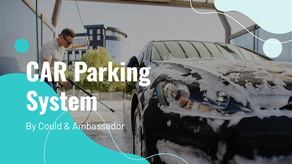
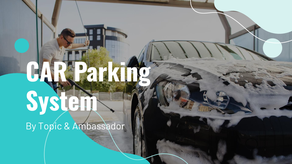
Could: Could -> Topic
